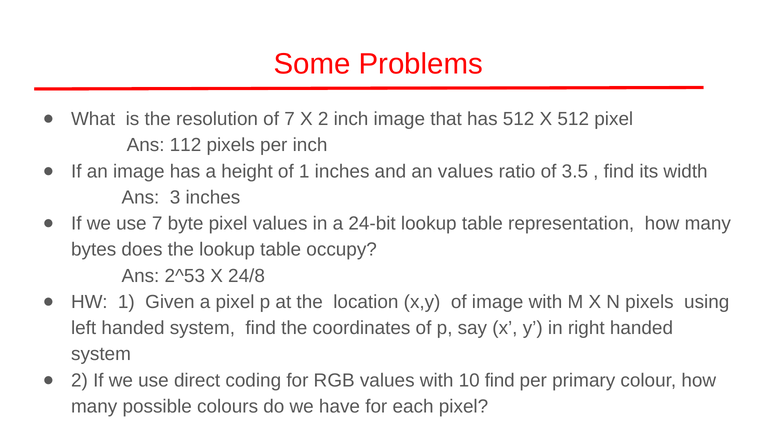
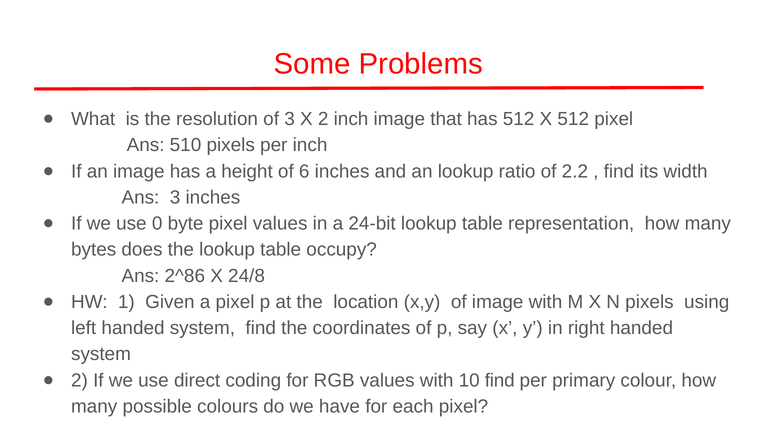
of 7: 7 -> 3
112: 112 -> 510
of 1: 1 -> 6
an values: values -> lookup
3.5: 3.5 -> 2.2
use 7: 7 -> 0
2^53: 2^53 -> 2^86
